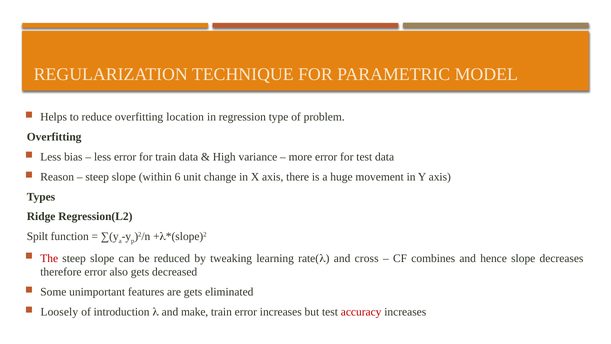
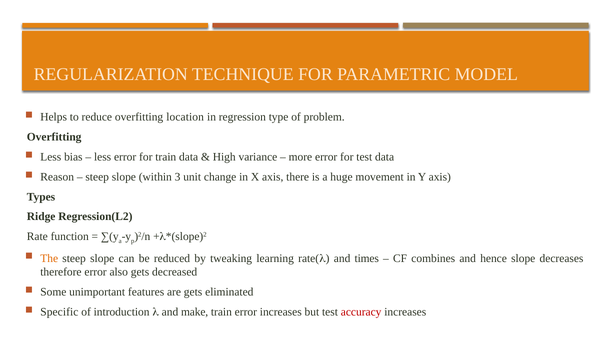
6: 6 -> 3
Spilt: Spilt -> Rate
The colour: red -> orange
cross: cross -> times
Loosely: Loosely -> Specific
